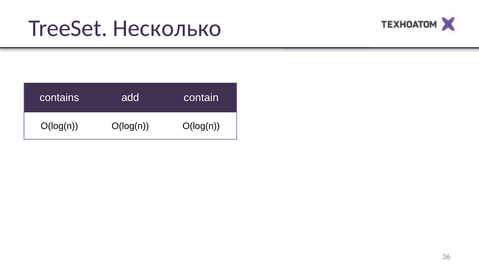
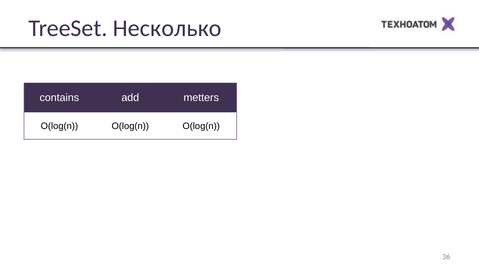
contain: contain -> metters
